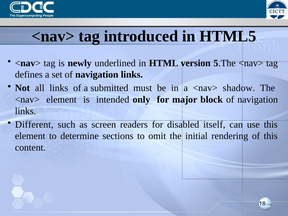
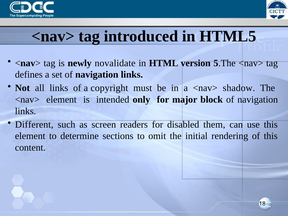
underlined: underlined -> novalidate
submitted: submitted -> copyright
itself: itself -> them
